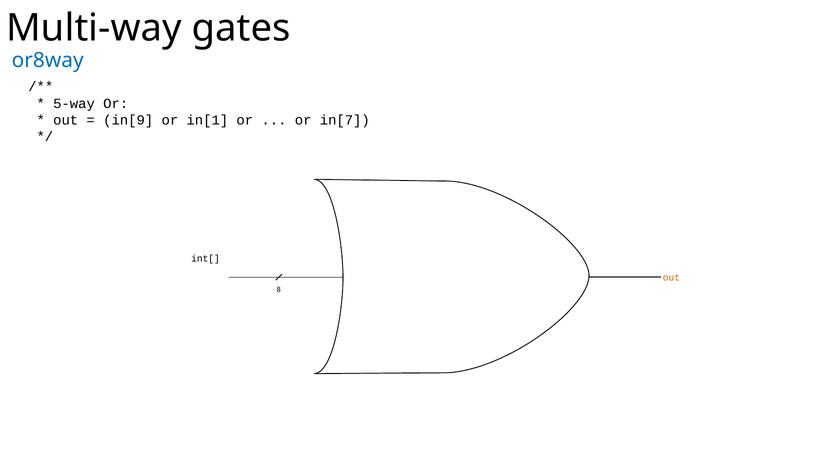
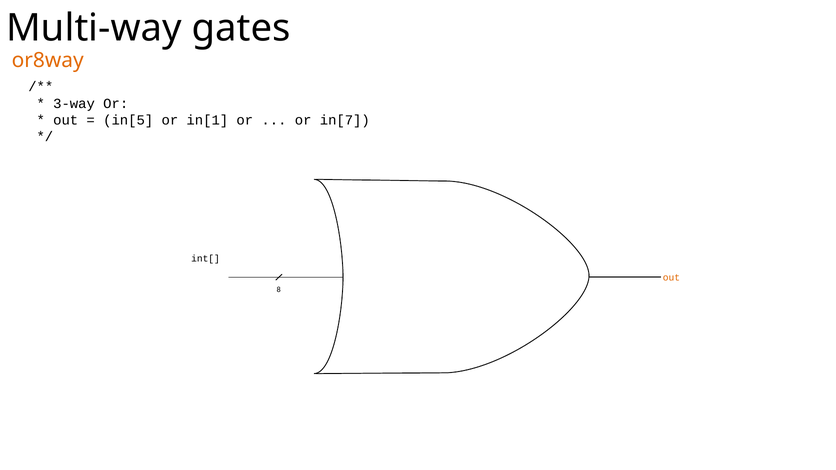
or8way colour: blue -> orange
5-way: 5-way -> 3-way
in[9: in[9 -> in[5
